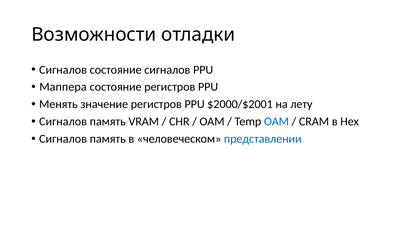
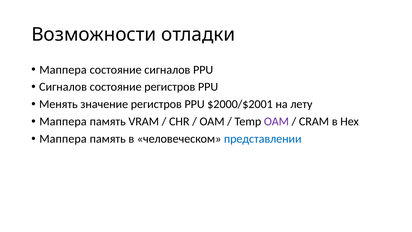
Сигналов at (63, 70): Сигналов -> Маппера
Маппера at (63, 87): Маппера -> Сигналов
Сигналов at (63, 121): Сигналов -> Маппера
OAM at (276, 121) colour: blue -> purple
Сигналов at (63, 139): Сигналов -> Маппера
